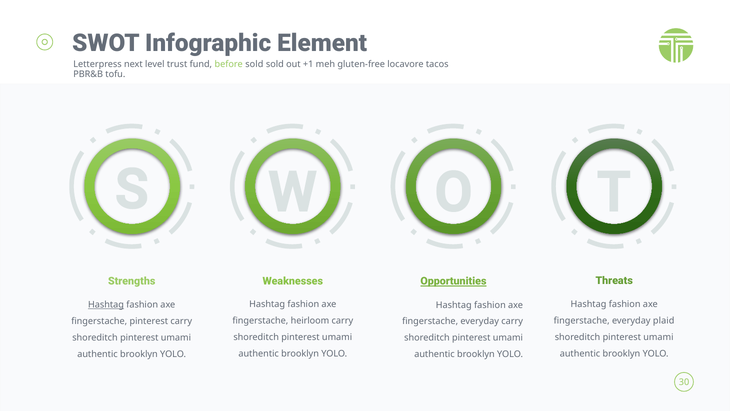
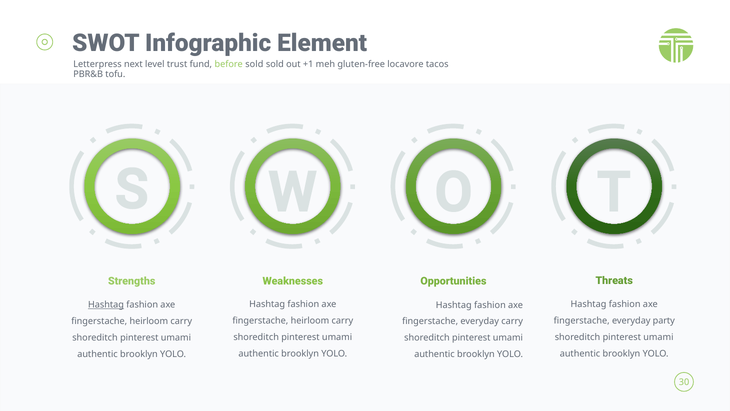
Opportunities underline: present -> none
plaid: plaid -> party
pinterest at (149, 321): pinterest -> heirloom
